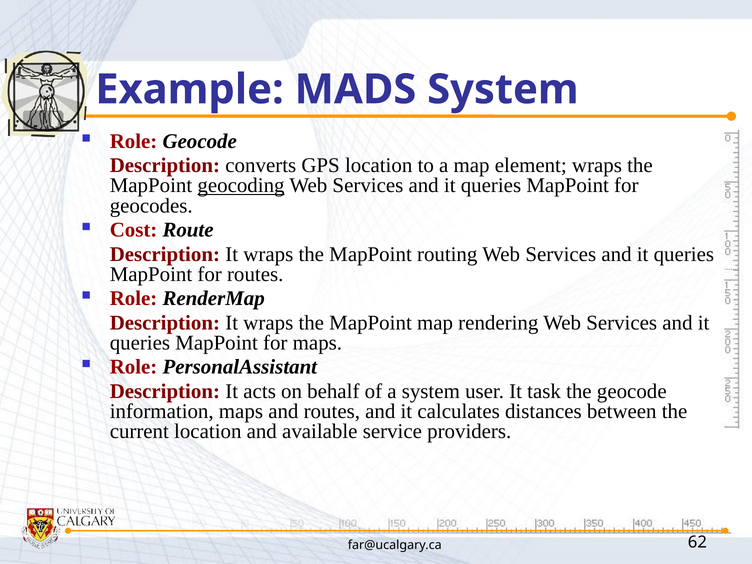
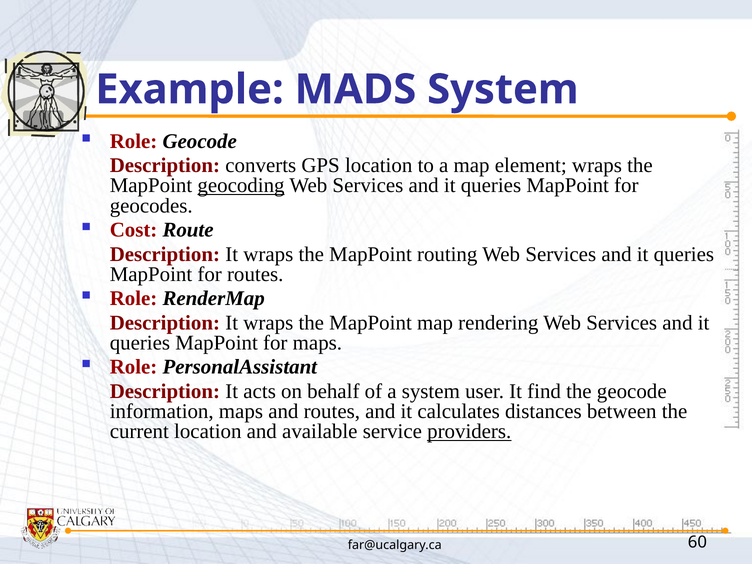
task: task -> find
providers underline: none -> present
62: 62 -> 60
